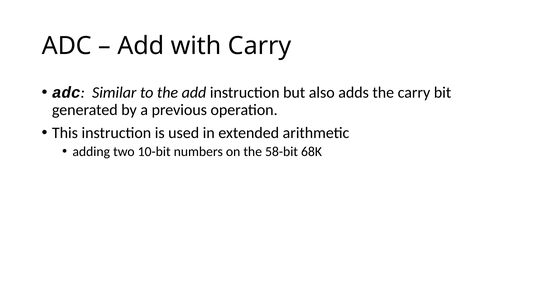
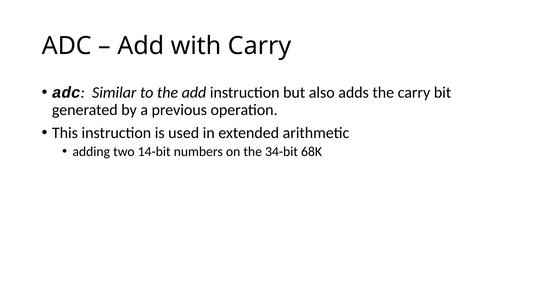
10-bit: 10-bit -> 14-bit
58-bit: 58-bit -> 34-bit
